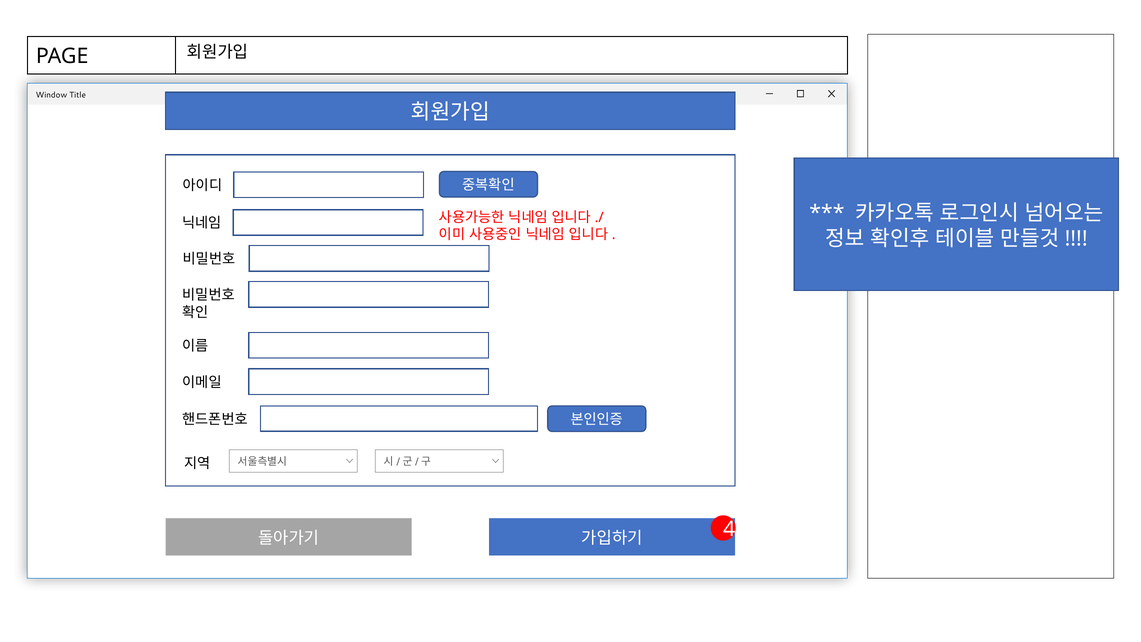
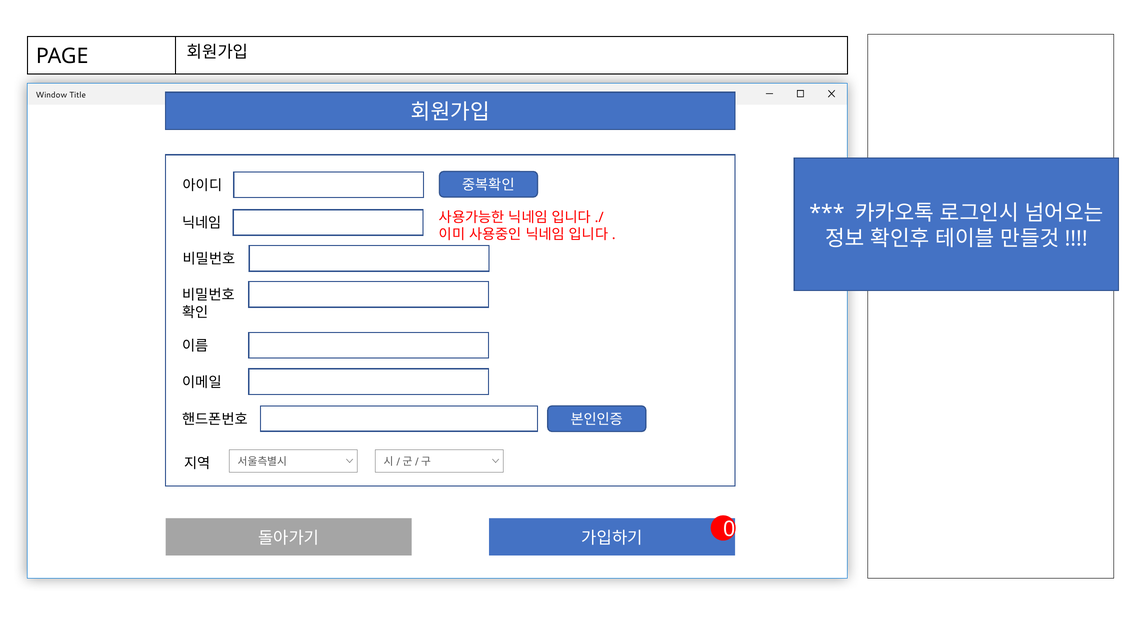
4: 4 -> 0
